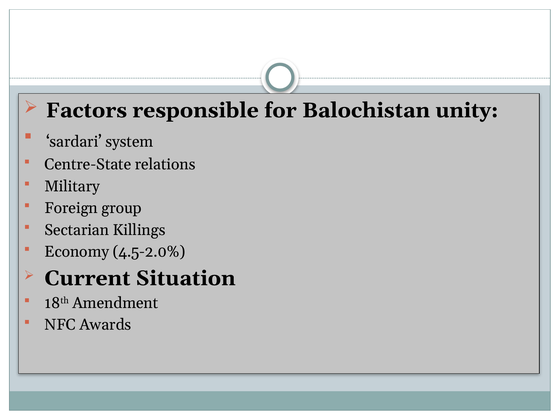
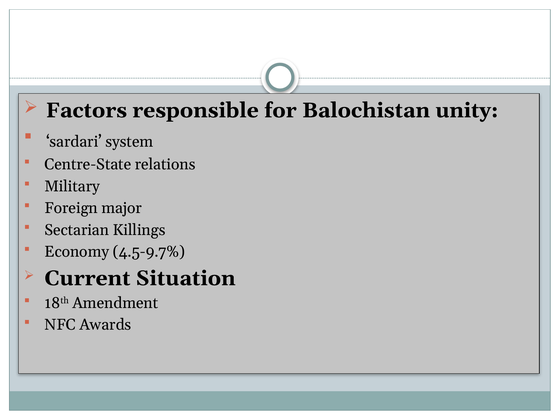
group: group -> major
4.5-2.0%: 4.5-2.0% -> 4.5-9.7%
